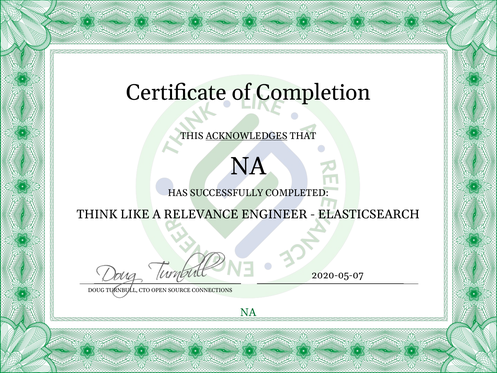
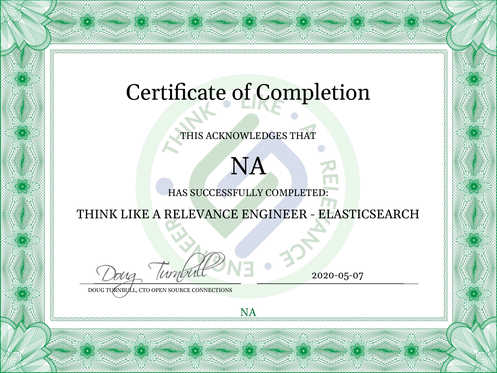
ACKNOWLEDGES underline: present -> none
